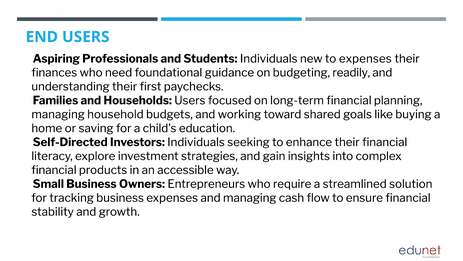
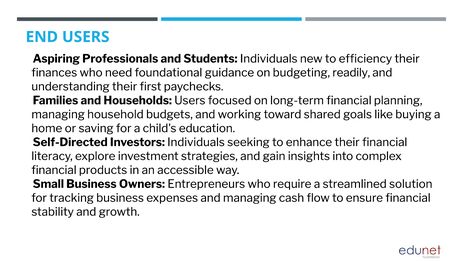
to expenses: expenses -> efficiency
